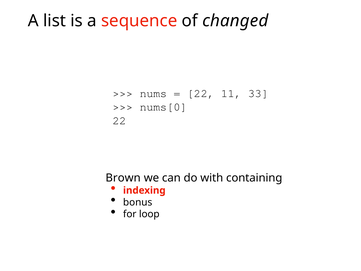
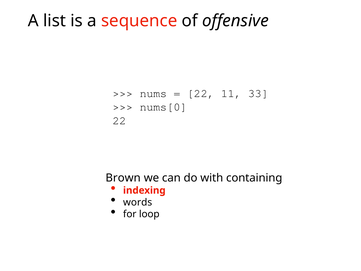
changed: changed -> offensive
bonus: bonus -> words
